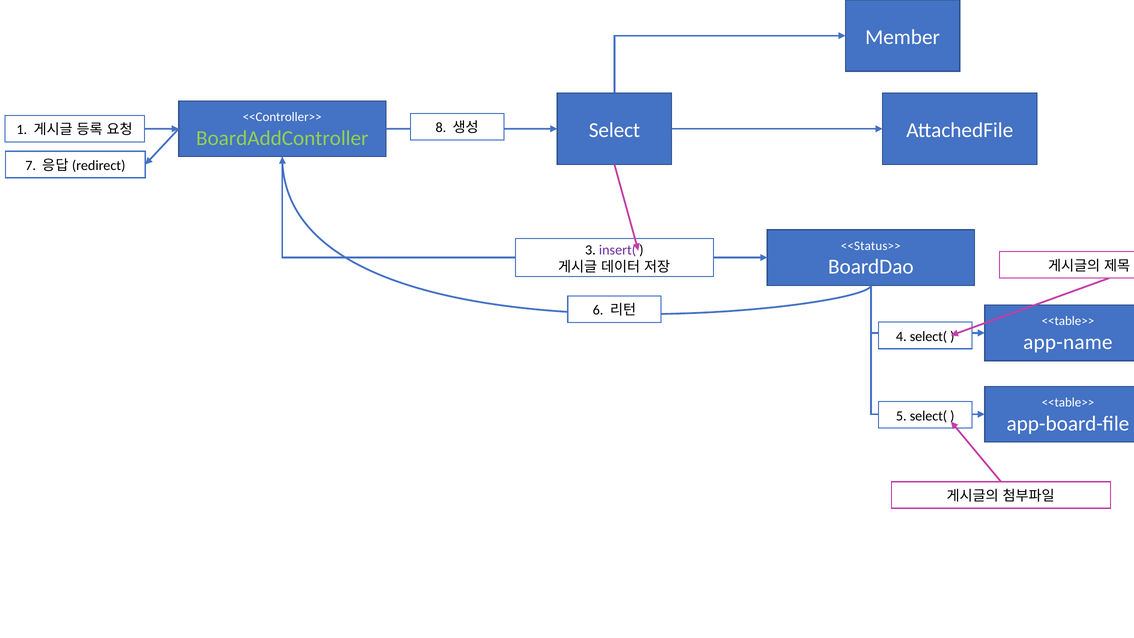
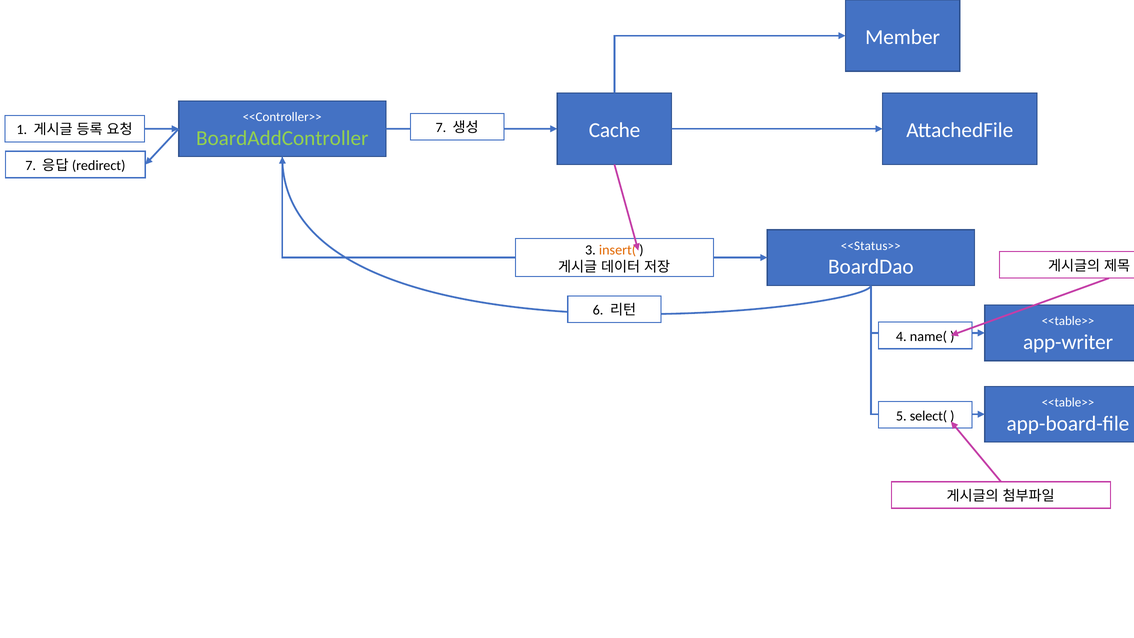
Select: Select -> Cache
8 at (441, 128): 8 -> 7
insert( colour: purple -> orange
4 select(: select( -> name(
app-name: app-name -> app-writer
